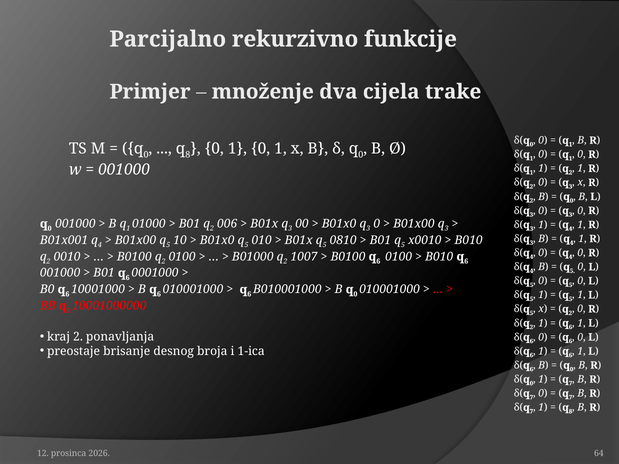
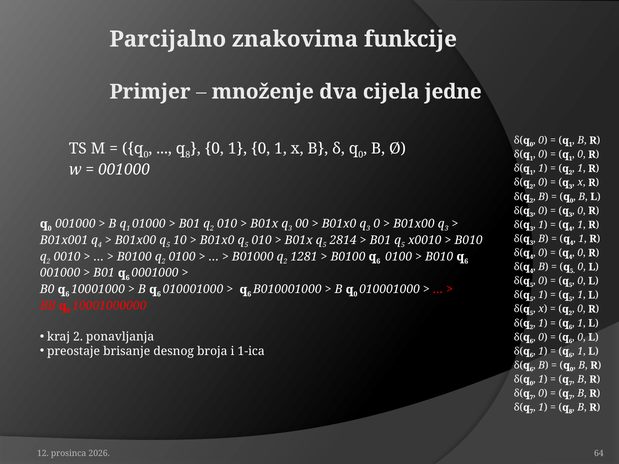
rekurzivno: rekurzivno -> znakovima
trake: trake -> jedne
2 006: 006 -> 010
0810: 0810 -> 2814
1007: 1007 -> 1281
